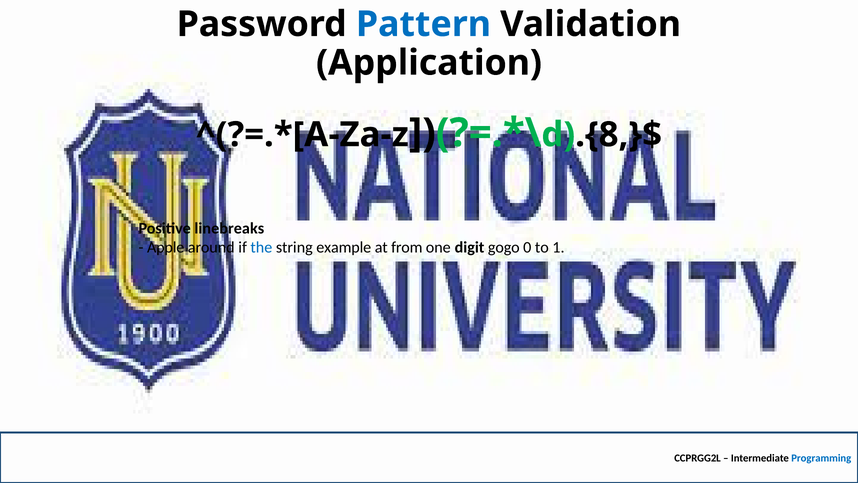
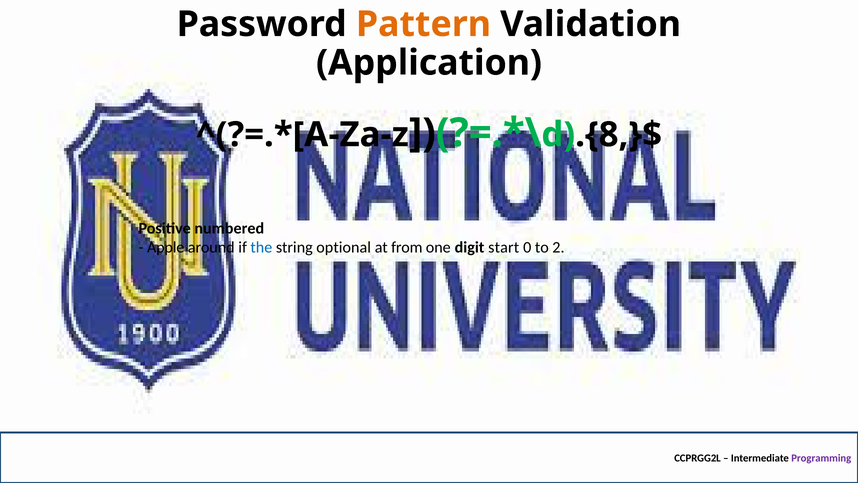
Pattern colour: blue -> orange
linebreaks: linebreaks -> numbered
example: example -> optional
gogo: gogo -> start
1: 1 -> 2
Programming colour: blue -> purple
